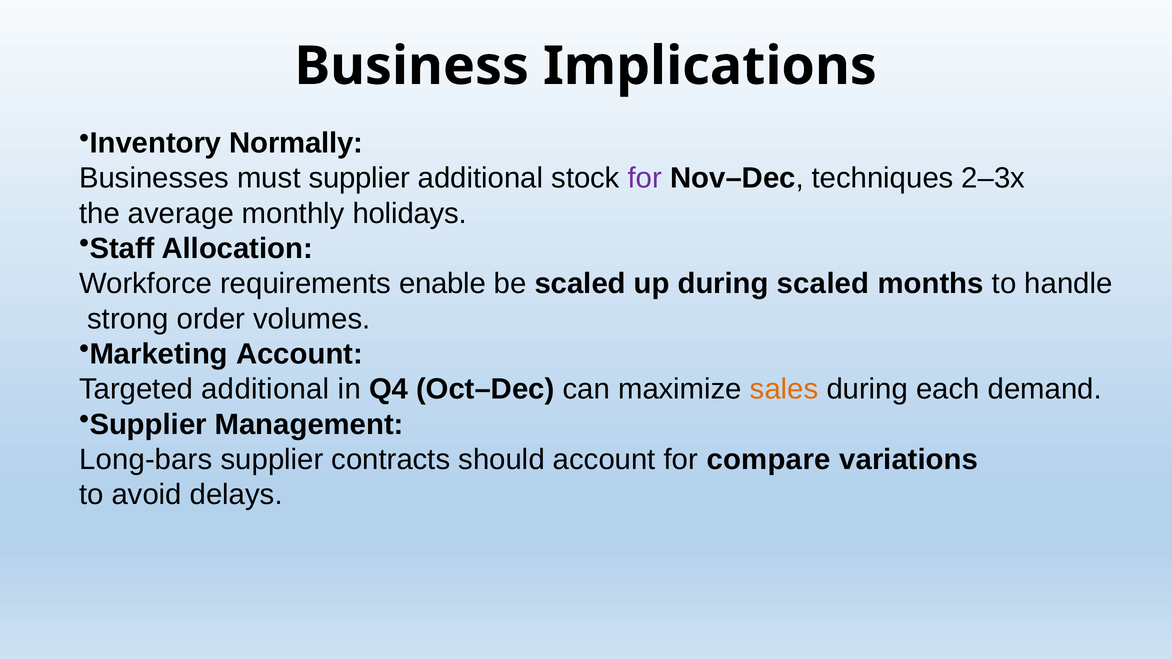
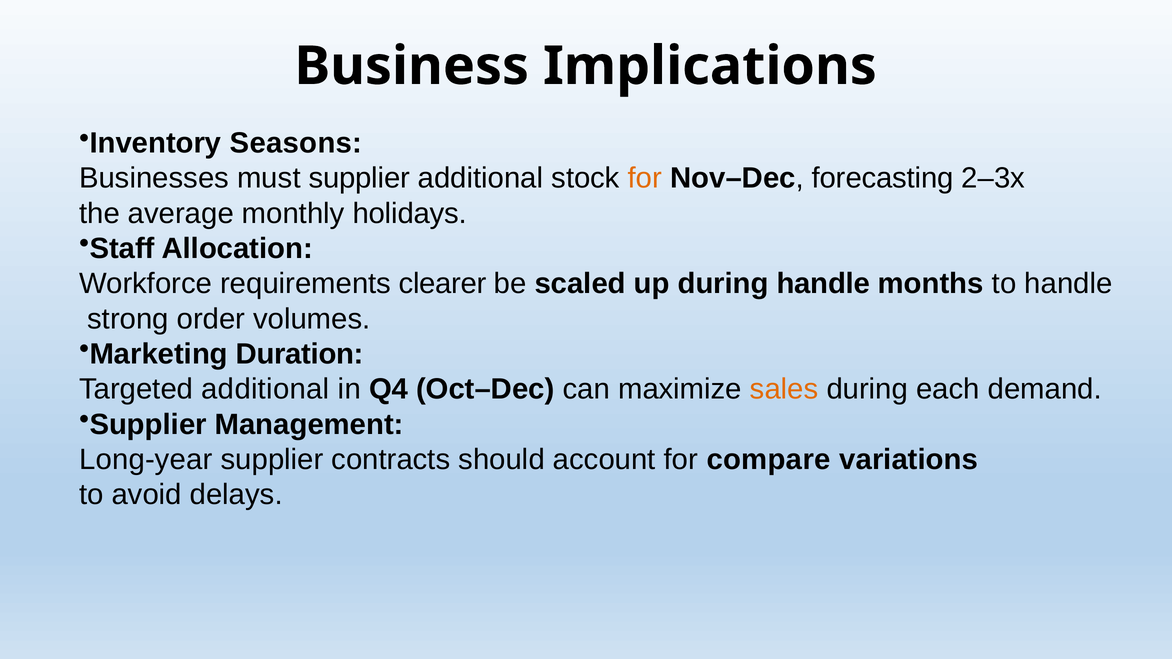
Normally: Normally -> Seasons
for at (645, 178) colour: purple -> orange
techniques: techniques -> forecasting
enable: enable -> clearer
during scaled: scaled -> handle
Marketing Account: Account -> Duration
Long-bars: Long-bars -> Long-year
